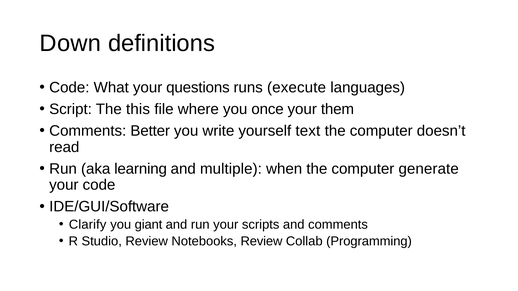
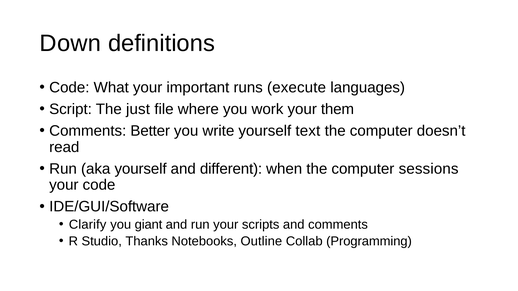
questions: questions -> important
this: this -> just
once: once -> work
aka learning: learning -> yourself
multiple: multiple -> different
generate: generate -> sessions
Studio Review: Review -> Thanks
Notebooks Review: Review -> Outline
